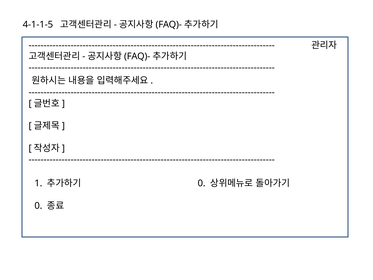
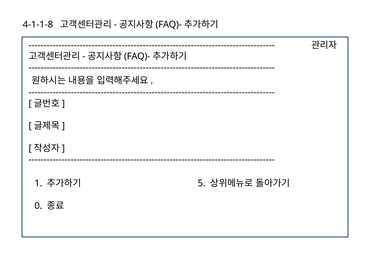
4-1-1-5: 4-1-1-5 -> 4-1-1-8
0 at (202, 183): 0 -> 5
